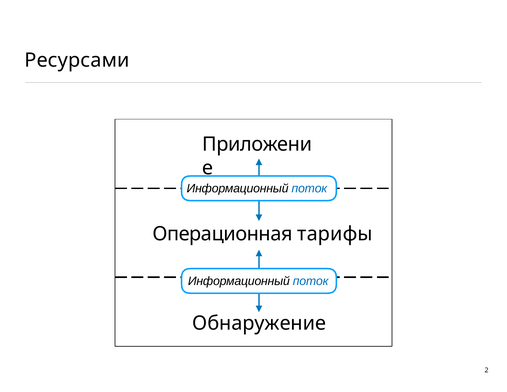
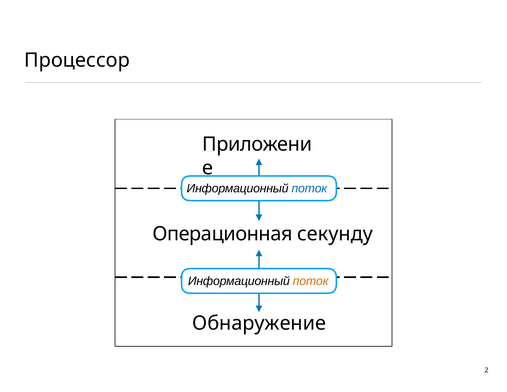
Ресурсами: Ресурсами -> Процессор
тарифы: тарифы -> секунду
поток at (311, 281) colour: blue -> orange
